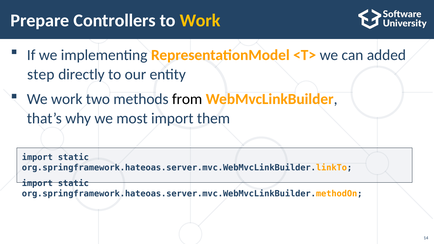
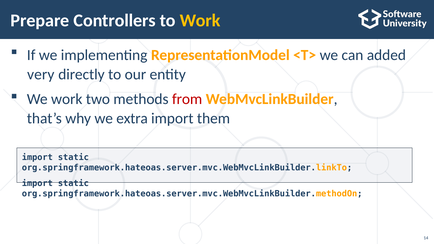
step: step -> very
from colour: black -> red
most: most -> extra
